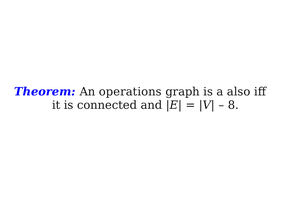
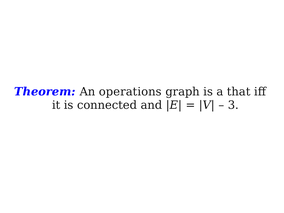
also: also -> that
8: 8 -> 3
